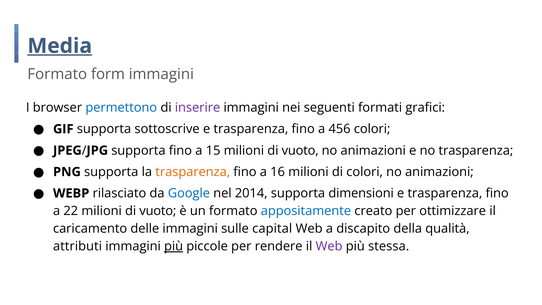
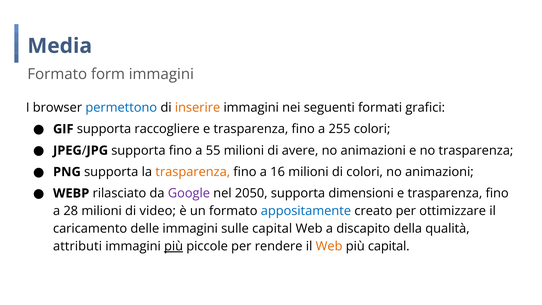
Media underline: present -> none
inserire colour: purple -> orange
sottoscrive: sottoscrive -> raccogliere
456: 456 -> 255
15: 15 -> 55
vuoto at (300, 150): vuoto -> avere
Google colour: blue -> purple
2014: 2014 -> 2050
22: 22 -> 28
vuoto at (158, 211): vuoto -> video
Web at (329, 246) colour: purple -> orange
più stessa: stessa -> capital
